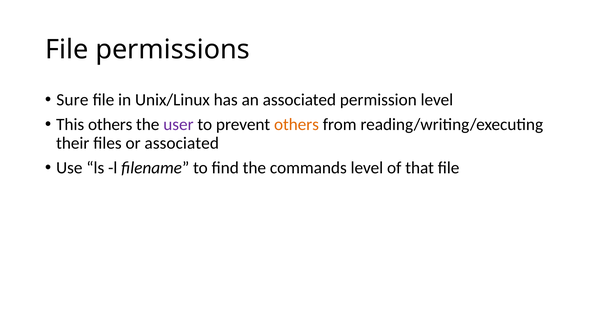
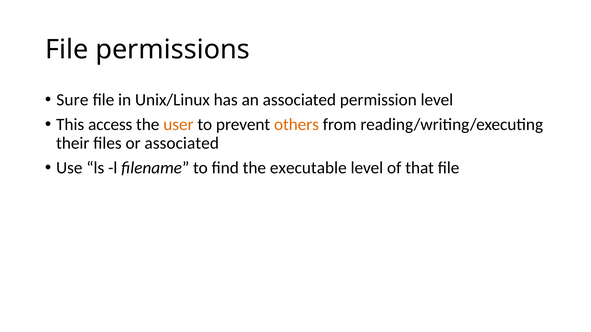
This others: others -> access
user colour: purple -> orange
commands: commands -> executable
